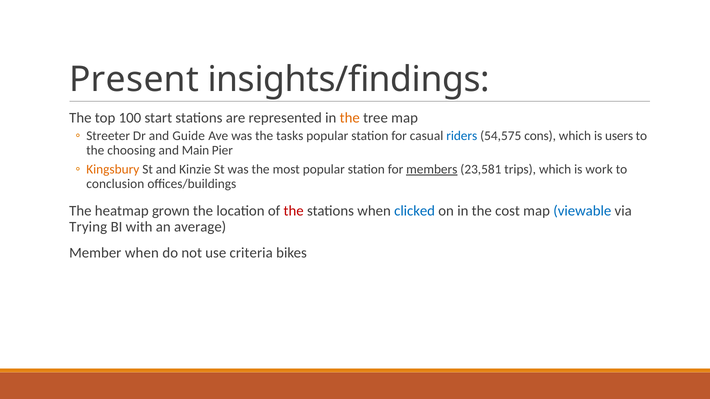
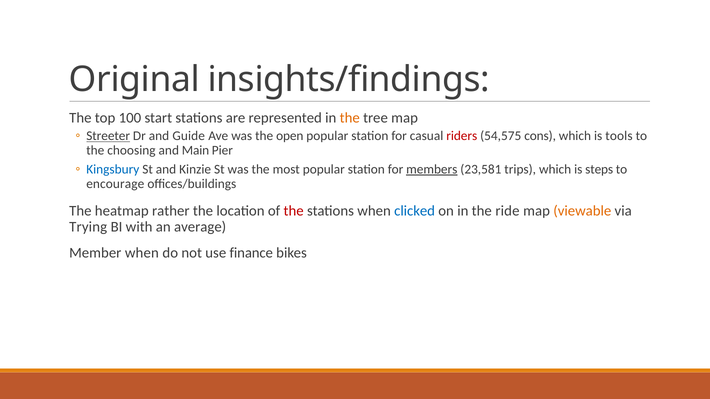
Present: Present -> Original
Streeter underline: none -> present
tasks: tasks -> open
riders colour: blue -> red
users: users -> tools
Kingsbury colour: orange -> blue
work: work -> steps
conclusion: conclusion -> encourage
grown: grown -> rather
cost: cost -> ride
viewable colour: blue -> orange
criteria: criteria -> finance
